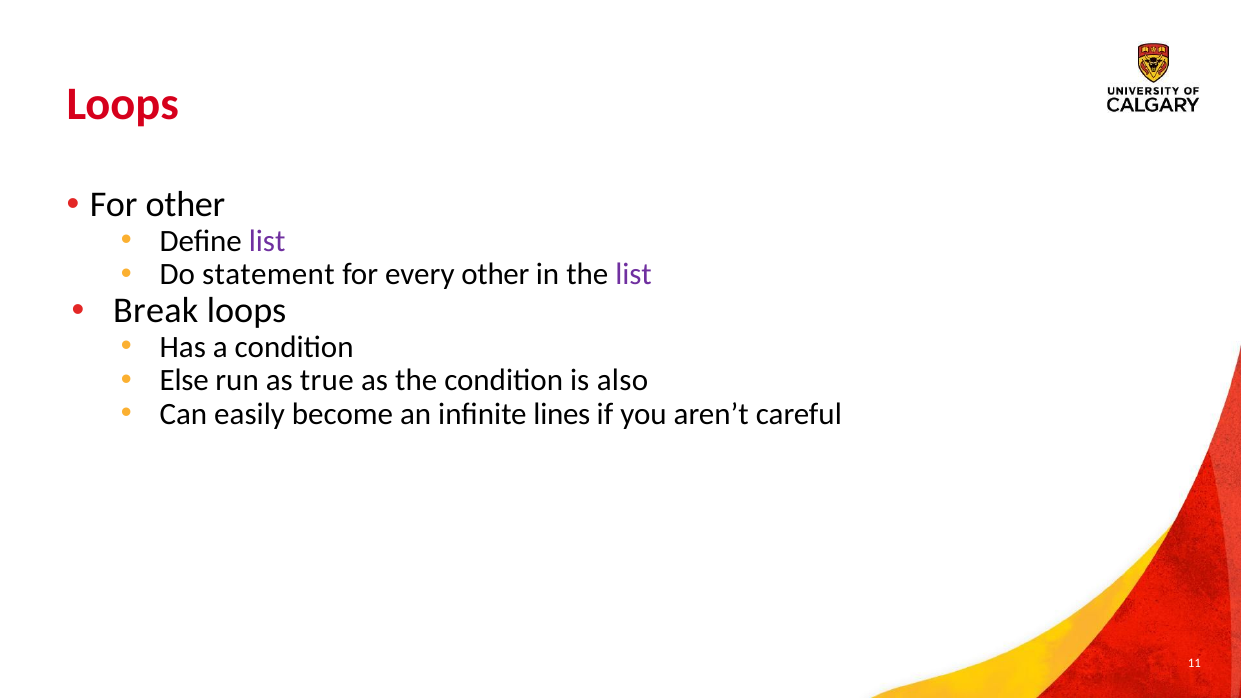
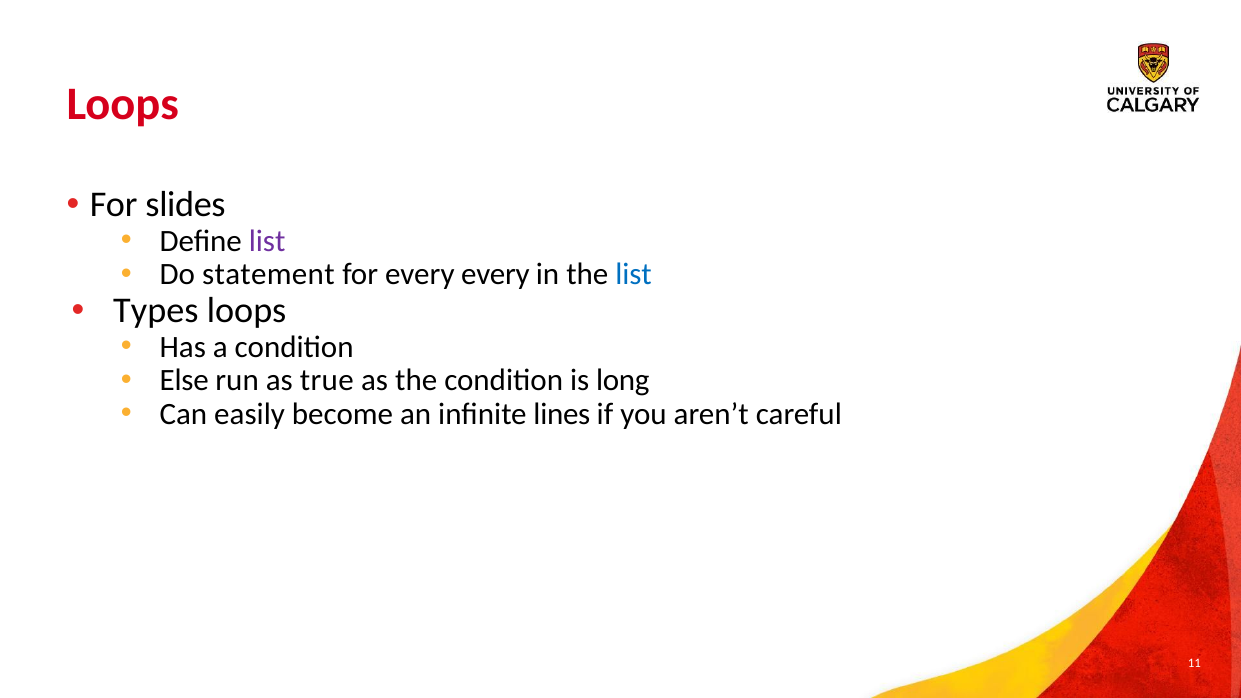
For other: other -> slides
every other: other -> every
list at (634, 274) colour: purple -> blue
Break: Break -> Types
also: also -> long
